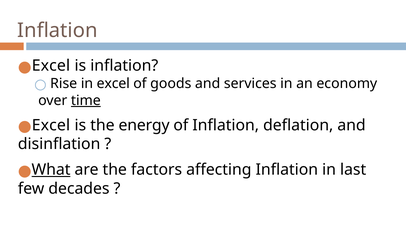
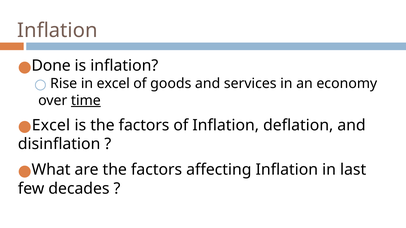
Excel at (51, 66): Excel -> Done
is the energy: energy -> factors
What underline: present -> none
